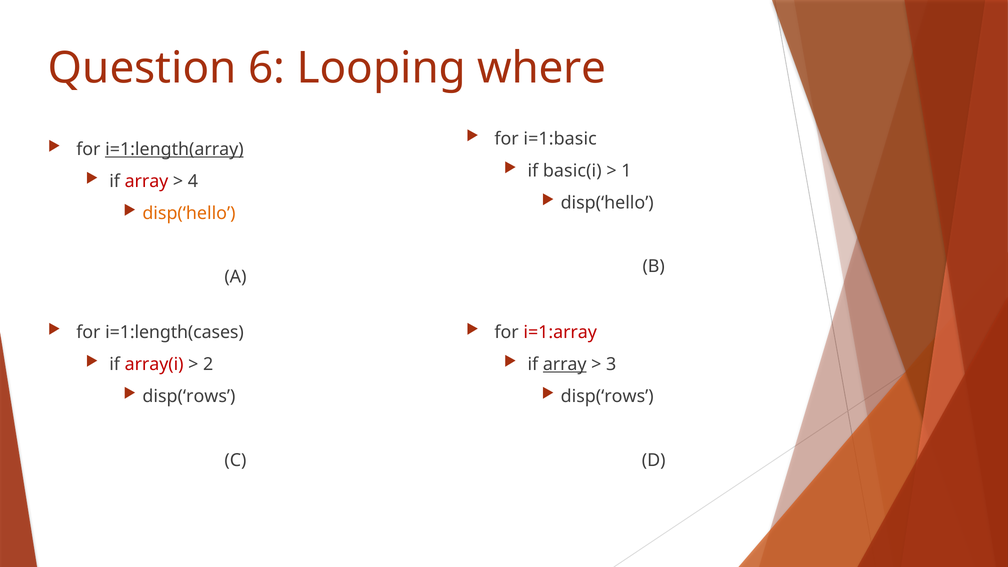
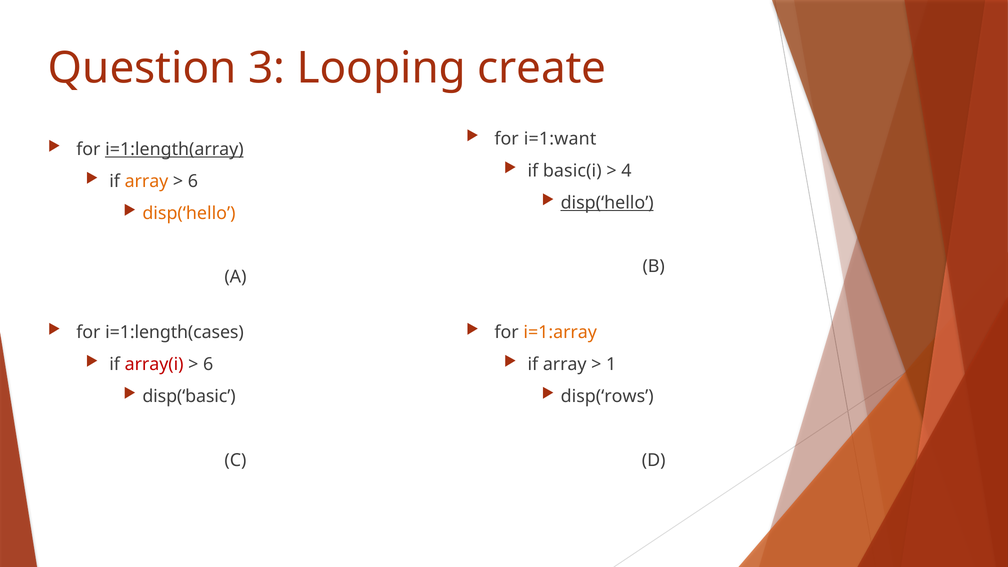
6: 6 -> 3
where: where -> create
i=1:basic: i=1:basic -> i=1:want
1: 1 -> 4
array at (146, 181) colour: red -> orange
4 at (193, 181): 4 -> 6
disp(‘hello at (607, 203) underline: none -> present
i=1:array colour: red -> orange
2 at (208, 364): 2 -> 6
array at (565, 364) underline: present -> none
3: 3 -> 1
disp(‘rows at (189, 396): disp(‘rows -> disp(‘basic
